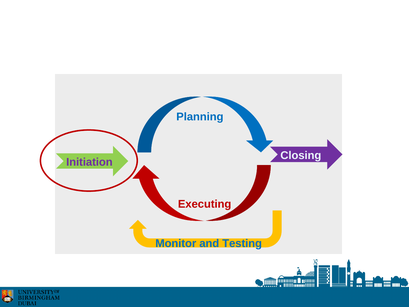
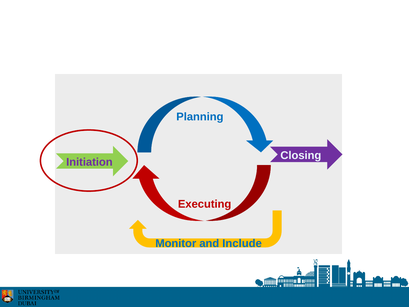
Testing: Testing -> Include
